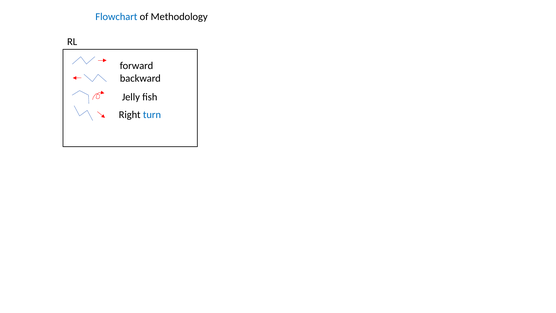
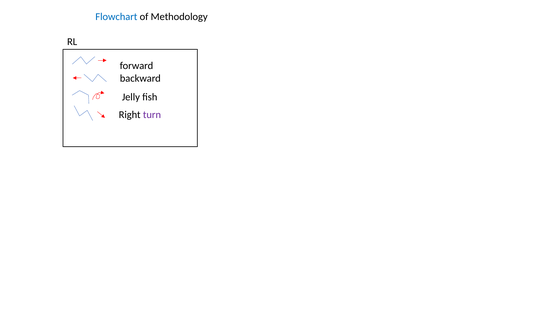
turn colour: blue -> purple
